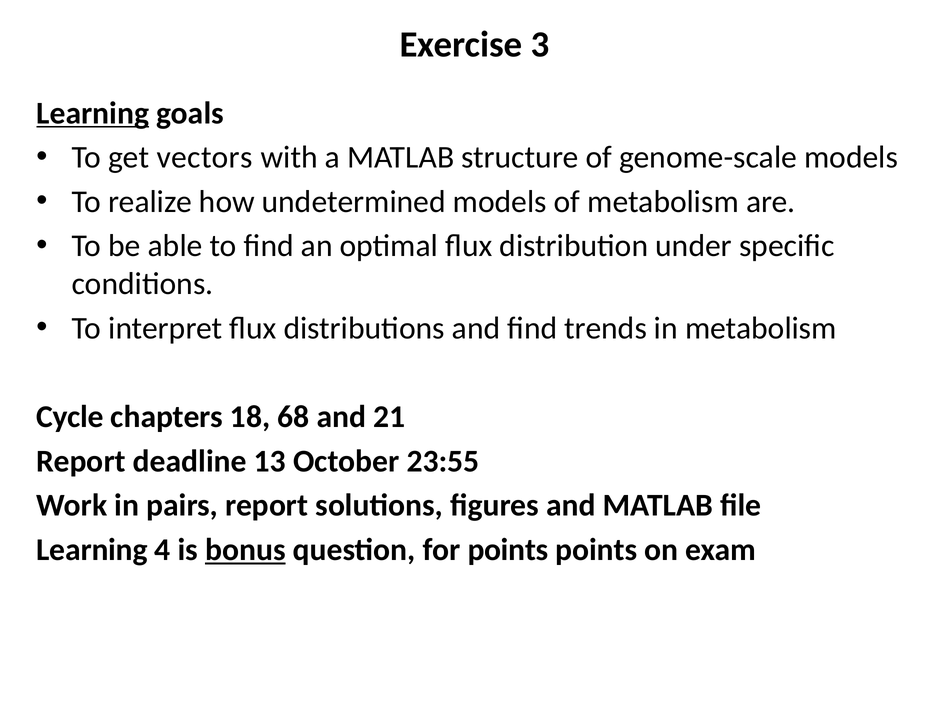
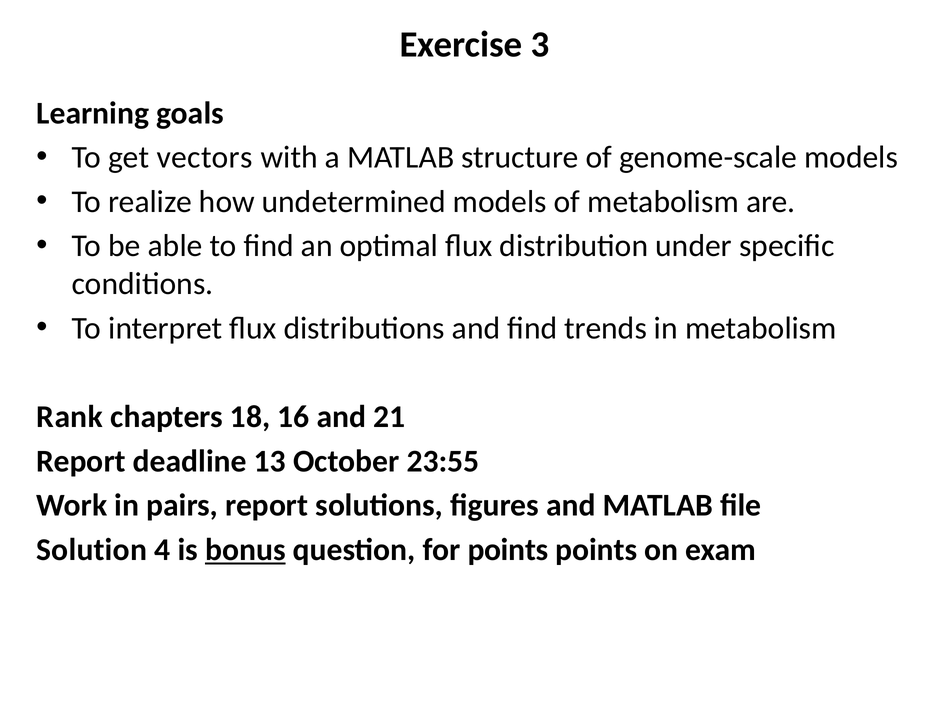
Learning at (93, 113) underline: present -> none
Cycle: Cycle -> Rank
68: 68 -> 16
Learning at (92, 550): Learning -> Solution
